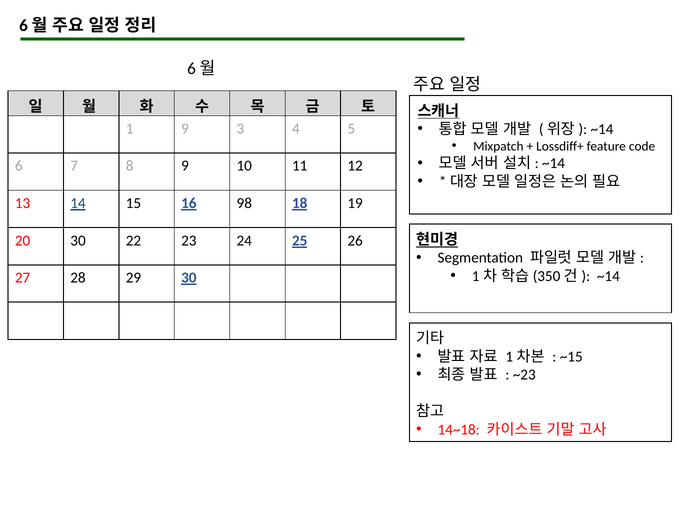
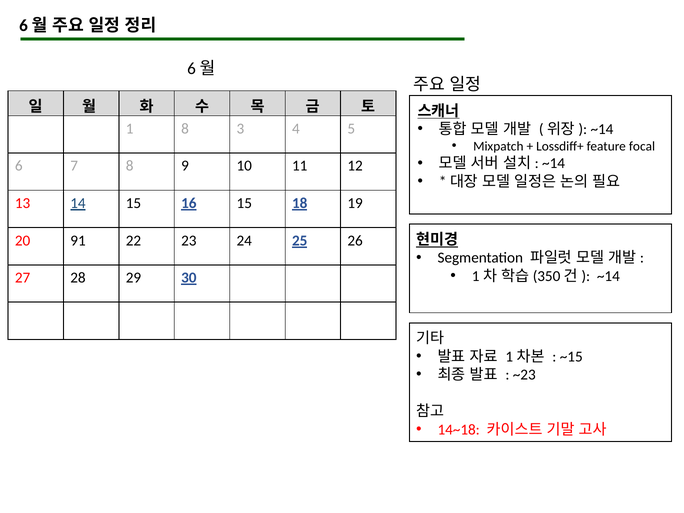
1 9: 9 -> 8
code: code -> focal
16 98: 98 -> 15
20 30: 30 -> 91
